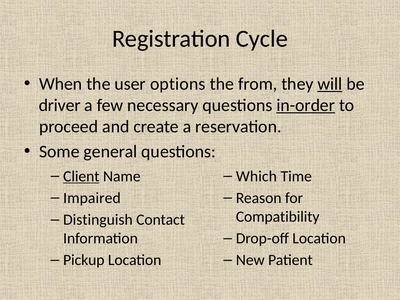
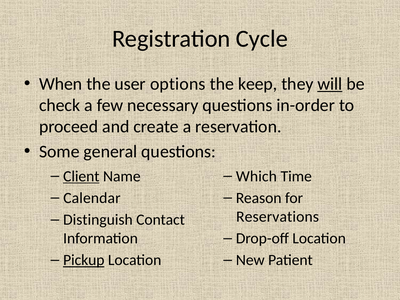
from: from -> keep
driver: driver -> check
in-order underline: present -> none
Impaired: Impaired -> Calendar
Compatibility: Compatibility -> Reservations
Pickup underline: none -> present
